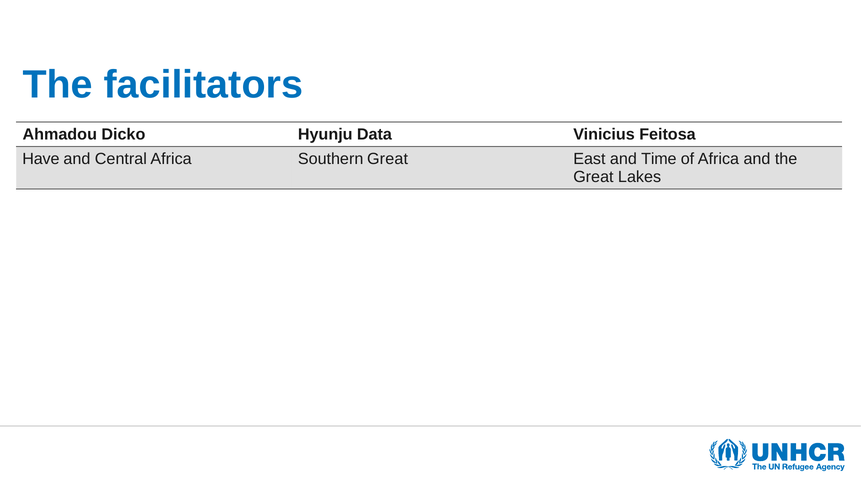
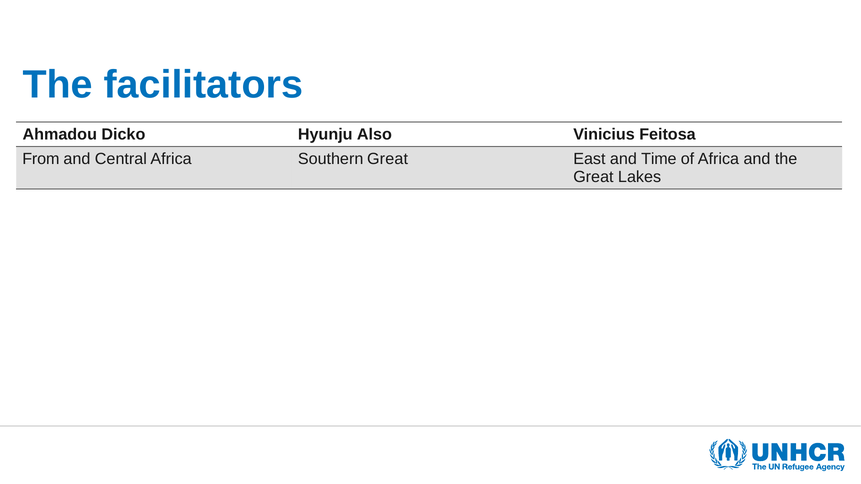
Data: Data -> Also
Have: Have -> From
